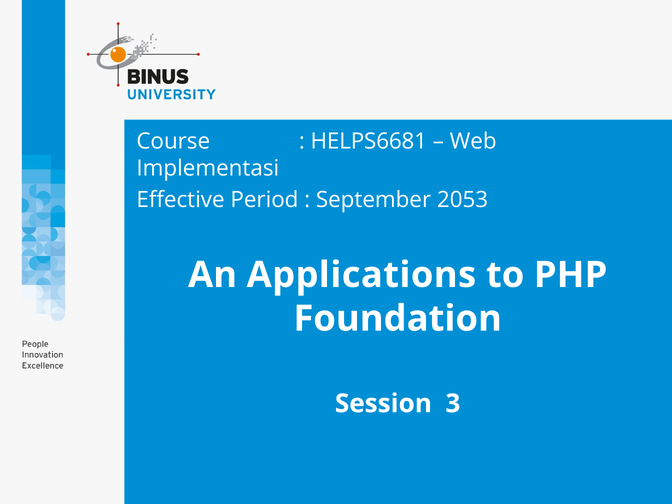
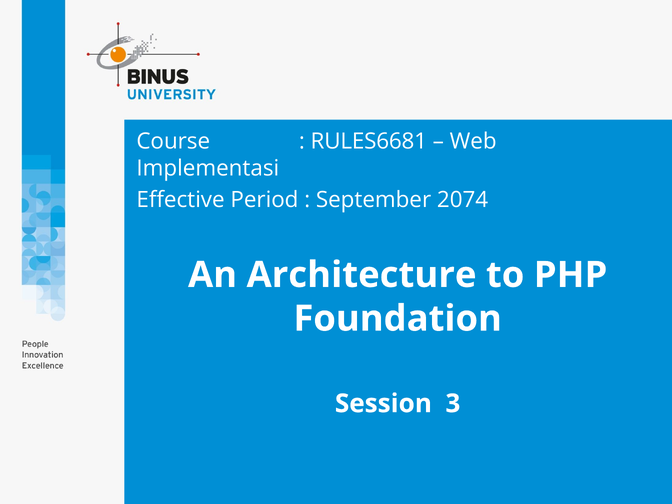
HELPS6681: HELPS6681 -> RULES6681
2053: 2053 -> 2074
Applications: Applications -> Architecture
